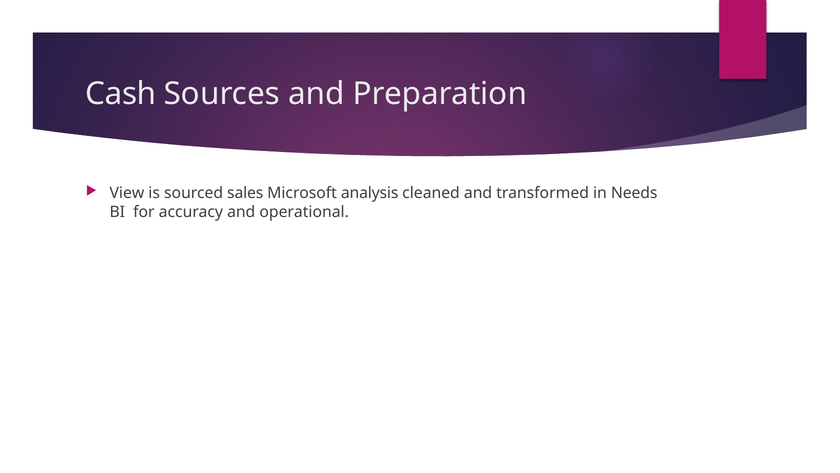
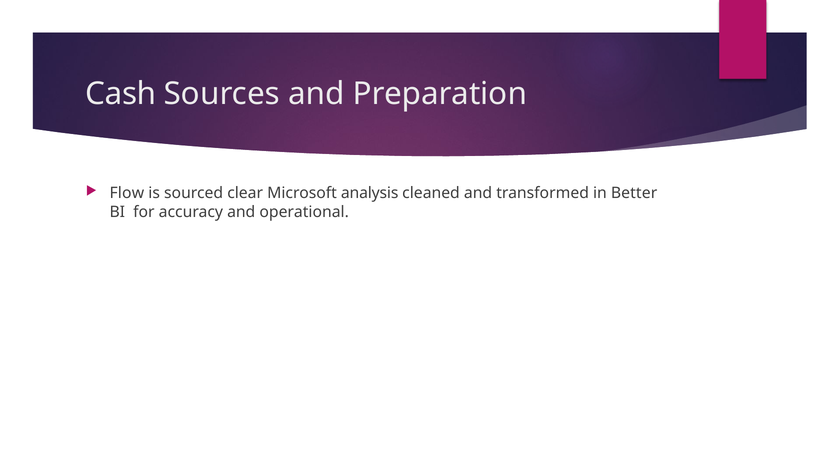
View: View -> Flow
sales: sales -> clear
Needs: Needs -> Better
